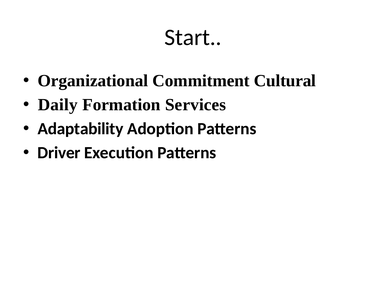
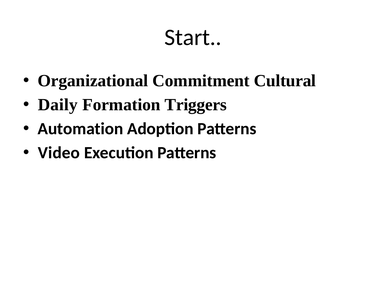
Services: Services -> Triggers
Adaptability: Adaptability -> Automation
Driver: Driver -> Video
